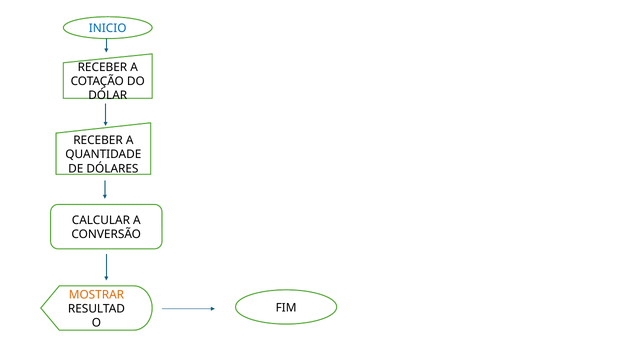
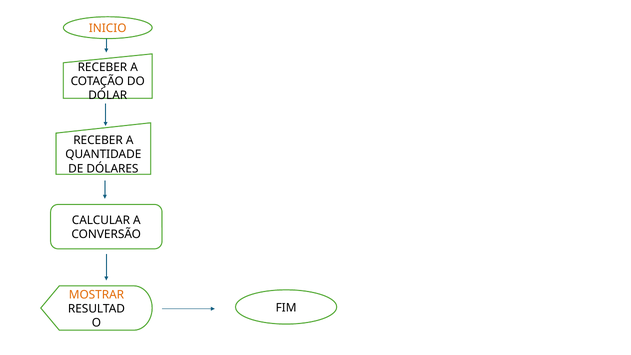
INICIO colour: blue -> orange
